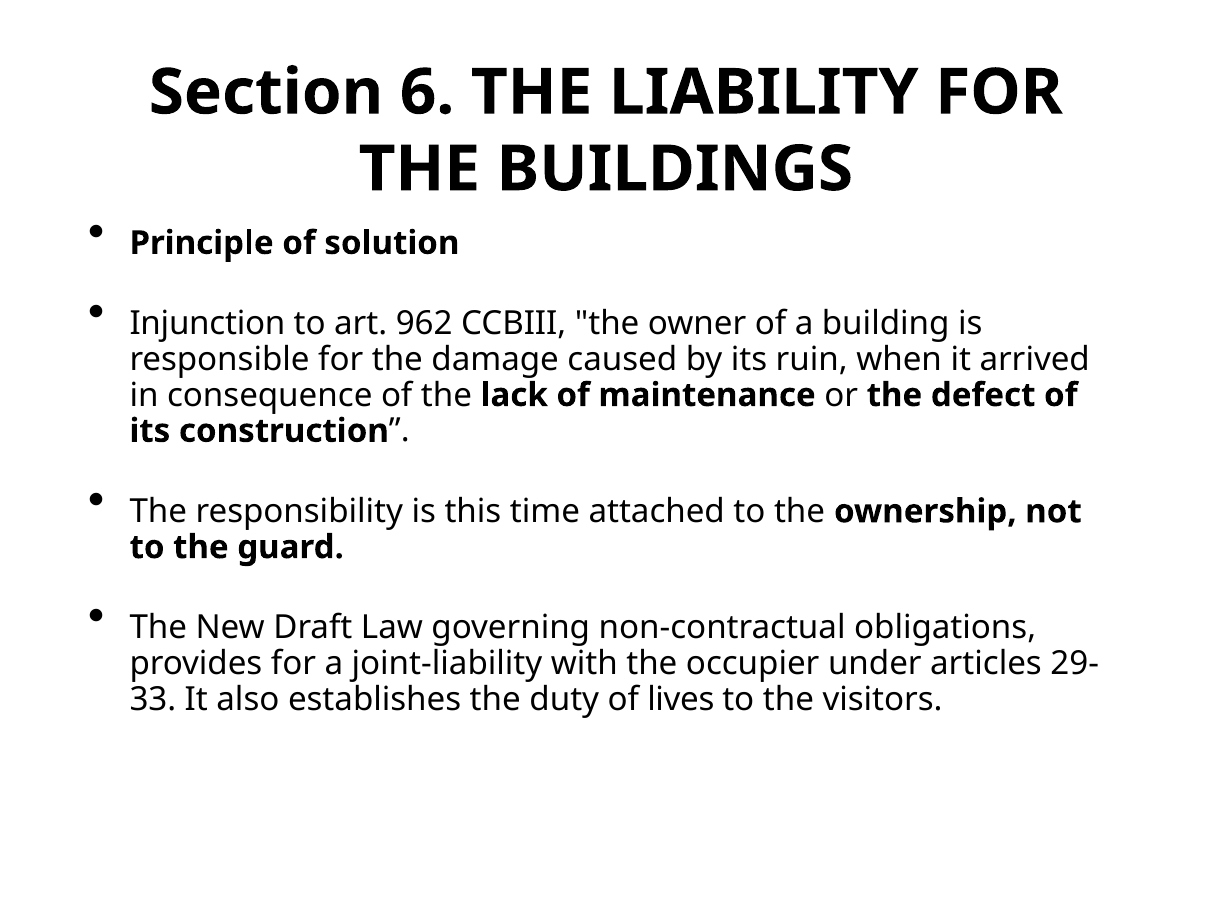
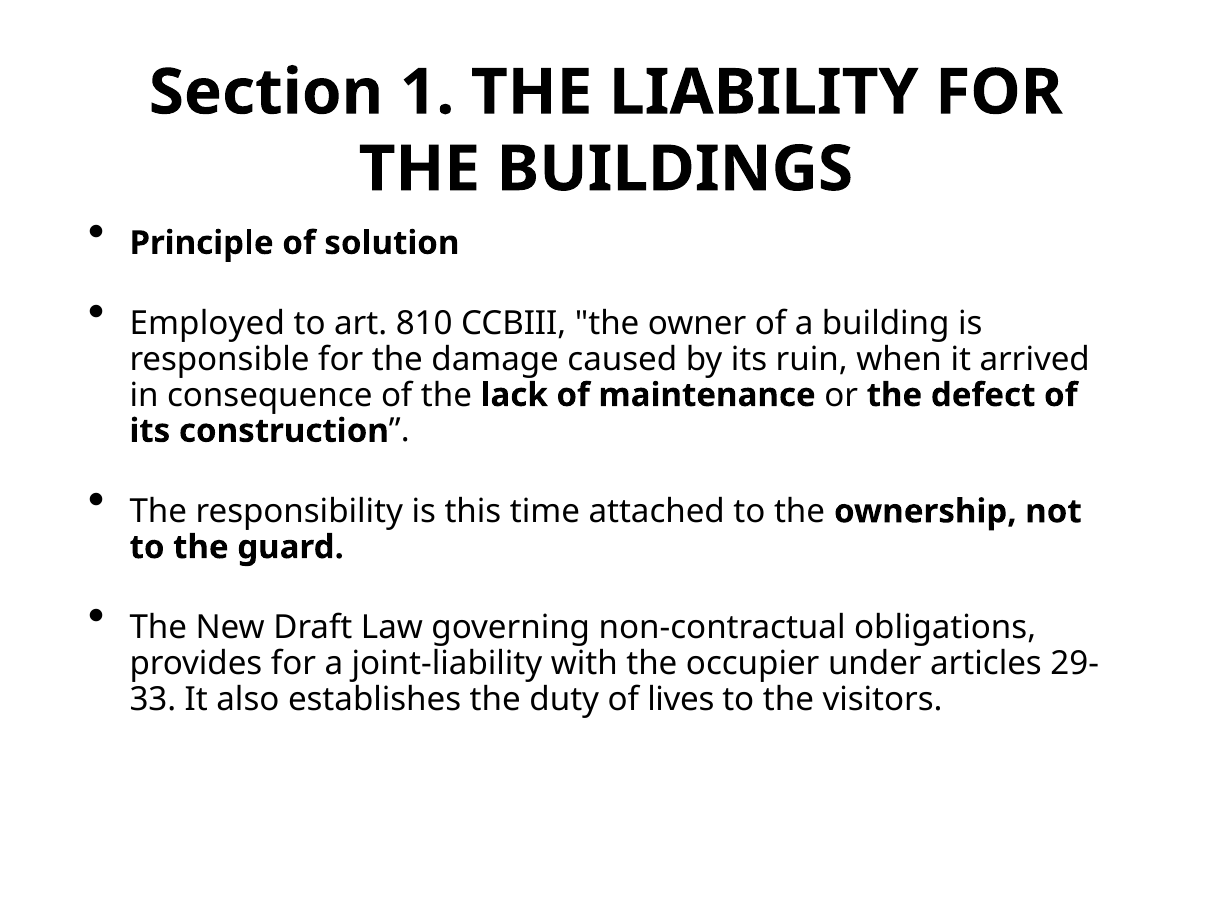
6: 6 -> 1
Injunction: Injunction -> Employed
962: 962 -> 810
